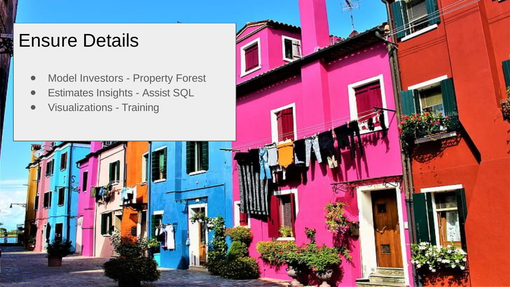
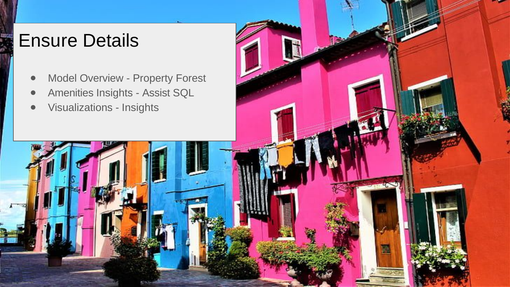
Investors: Investors -> Overview
Estimates: Estimates -> Amenities
Training at (140, 108): Training -> Insights
